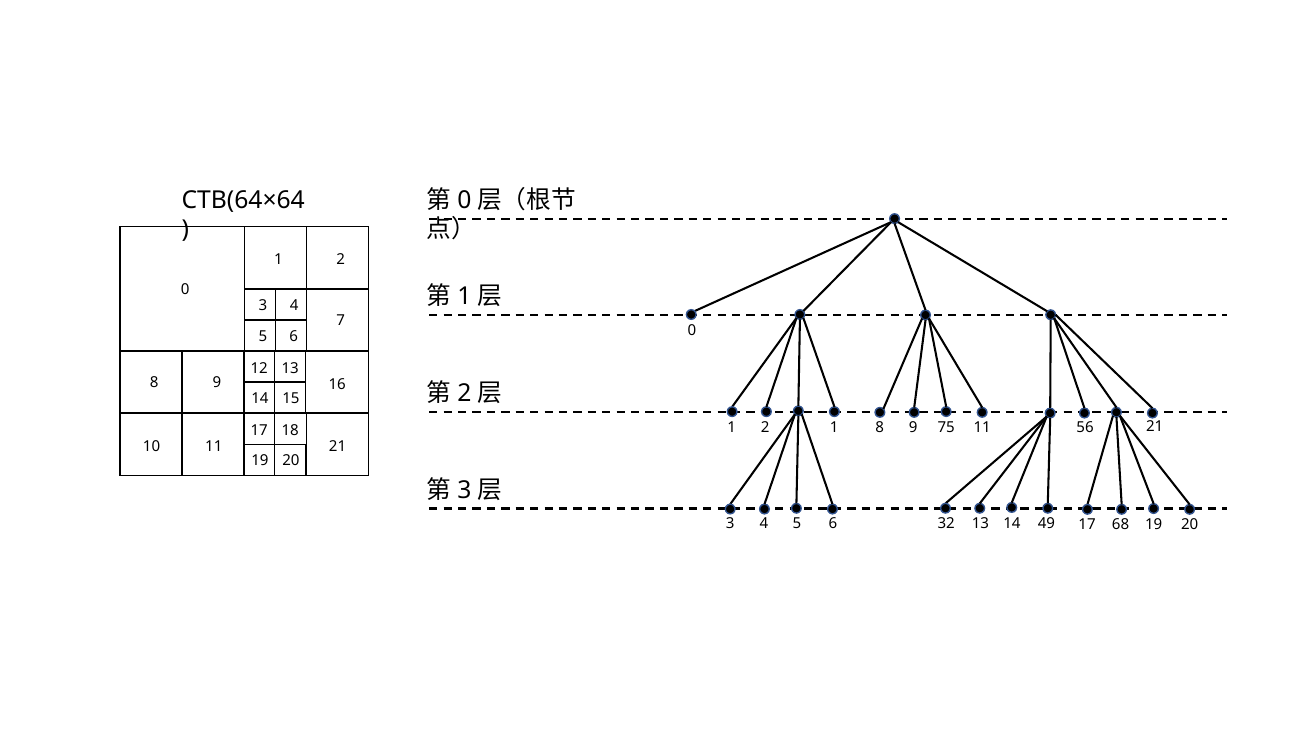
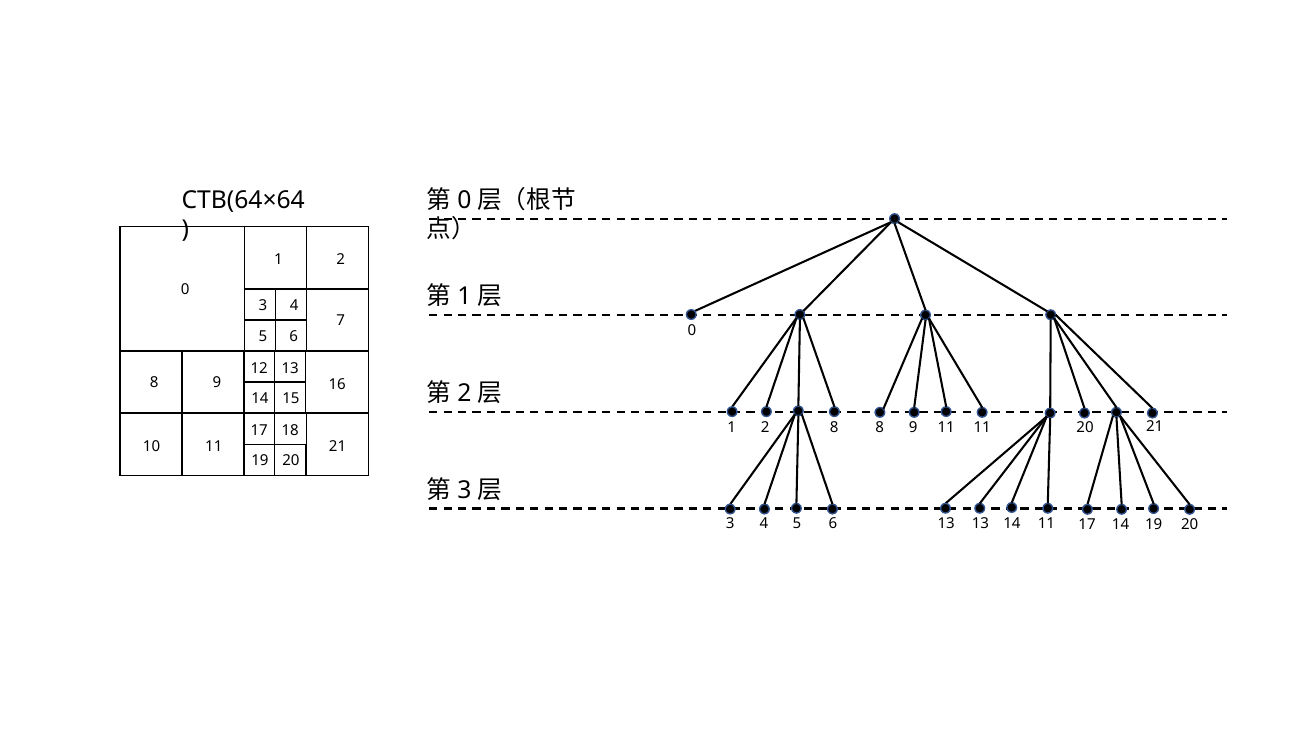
2 1: 1 -> 8
9 75: 75 -> 11
11 56: 56 -> 20
6 32: 32 -> 13
14 49: 49 -> 11
17 68: 68 -> 14
